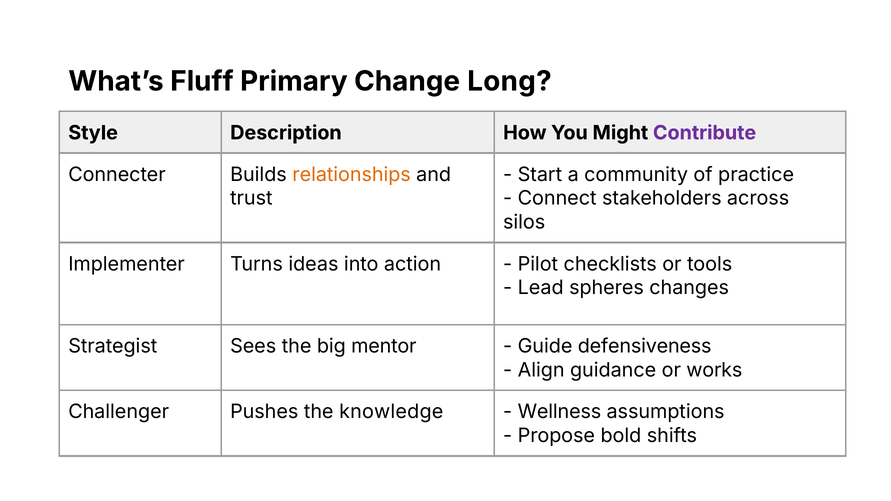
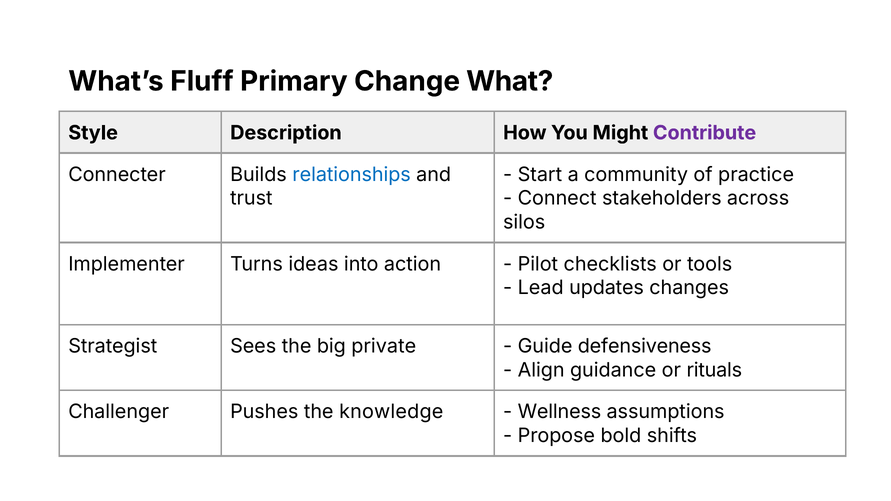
Long: Long -> What
relationships colour: orange -> blue
spheres: spheres -> updates
mentor: mentor -> private
works: works -> rituals
